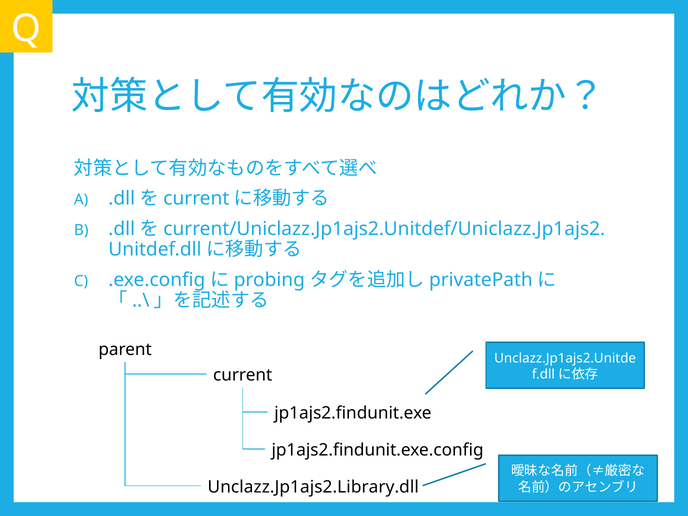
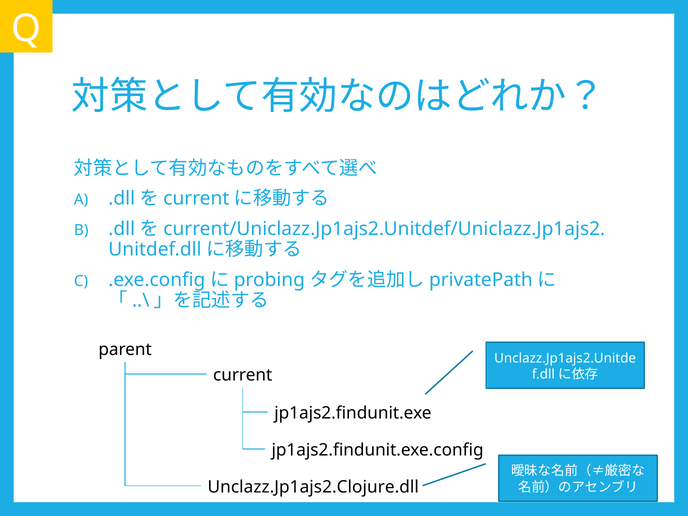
Unclazz.Jp1ajs2.Library.dll: Unclazz.Jp1ajs2.Library.dll -> Unclazz.Jp1ajs2.Clojure.dll
